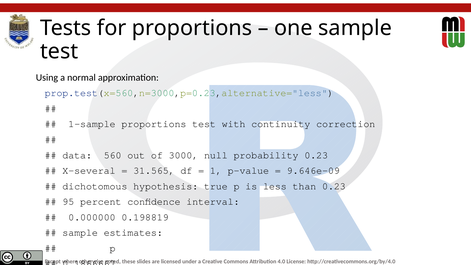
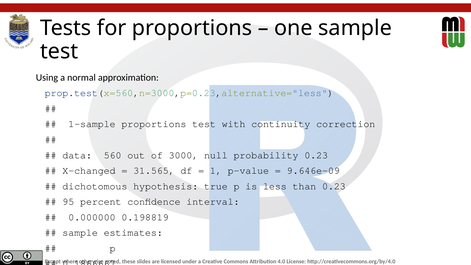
X-several: X-several -> X-changed
